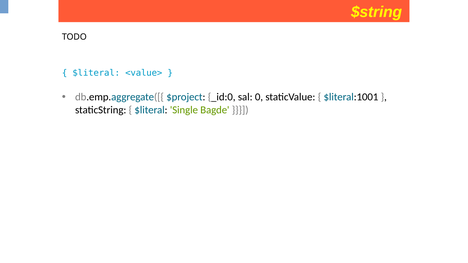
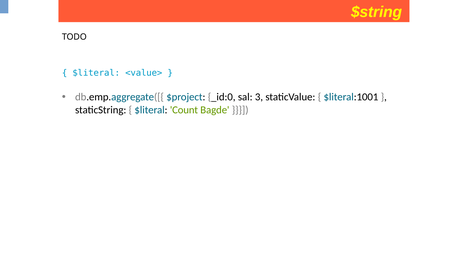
0: 0 -> 3
Single: Single -> Count
